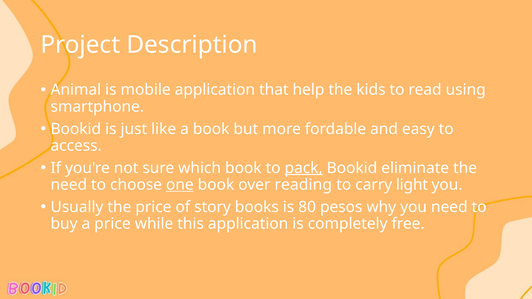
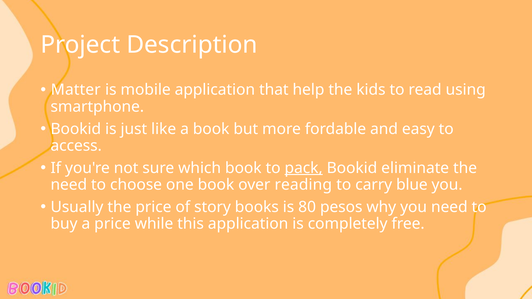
Animal: Animal -> Matter
one underline: present -> none
light: light -> blue
